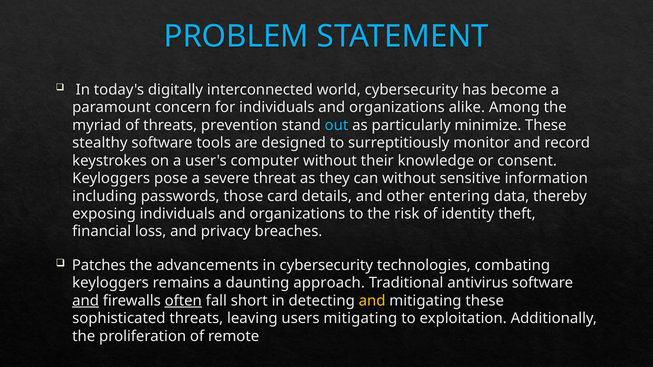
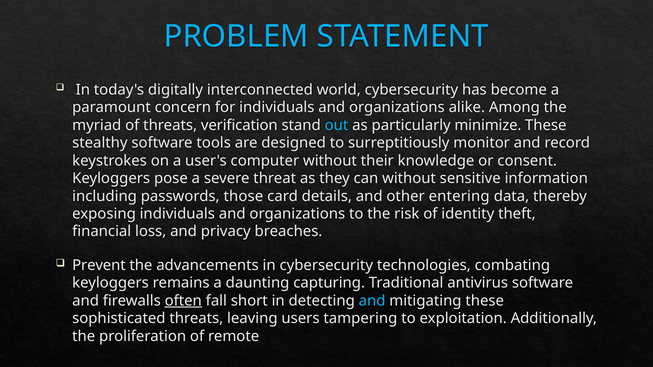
prevention: prevention -> verification
Patches: Patches -> Prevent
approach: approach -> capturing
and at (86, 301) underline: present -> none
and at (372, 301) colour: yellow -> light blue
users mitigating: mitigating -> tampering
